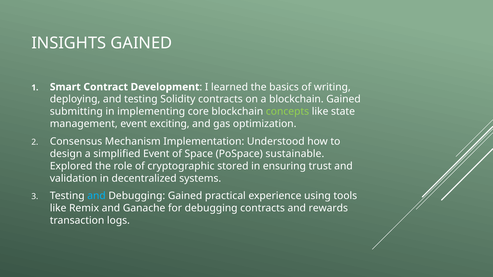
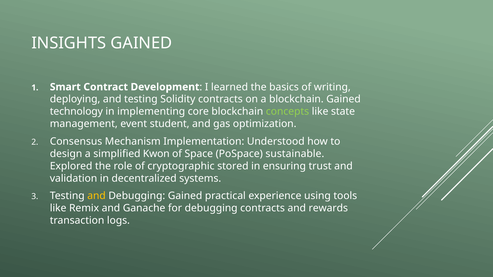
submitting: submitting -> technology
exciting: exciting -> student
simplified Event: Event -> Kwon
and at (97, 196) colour: light blue -> yellow
